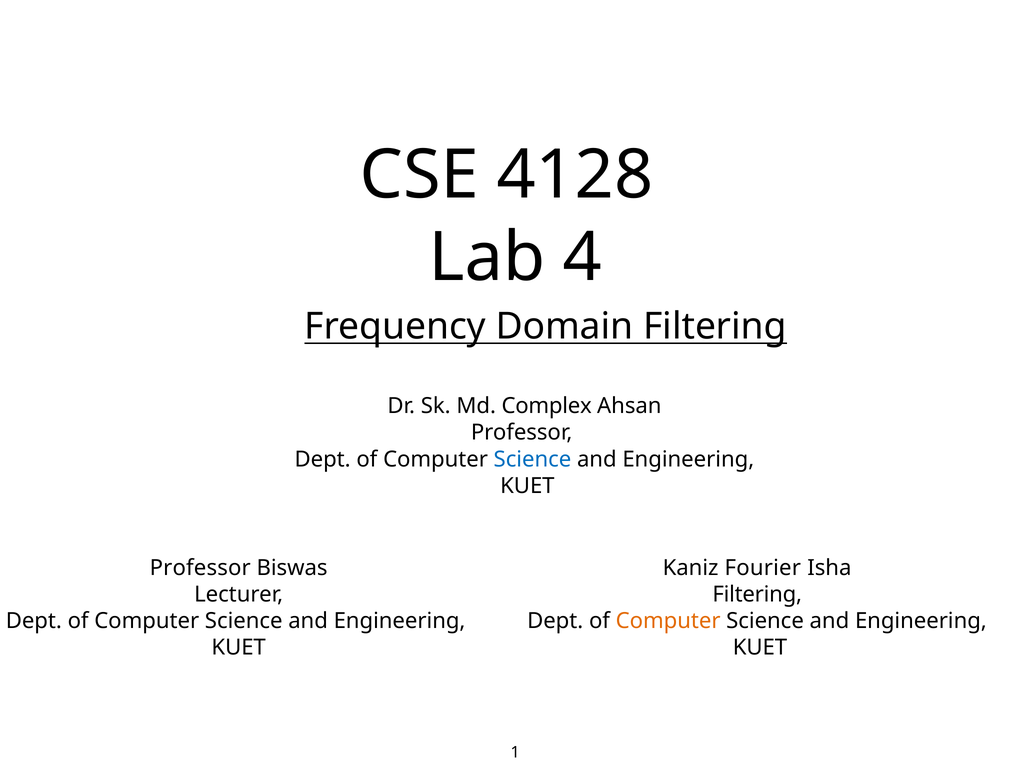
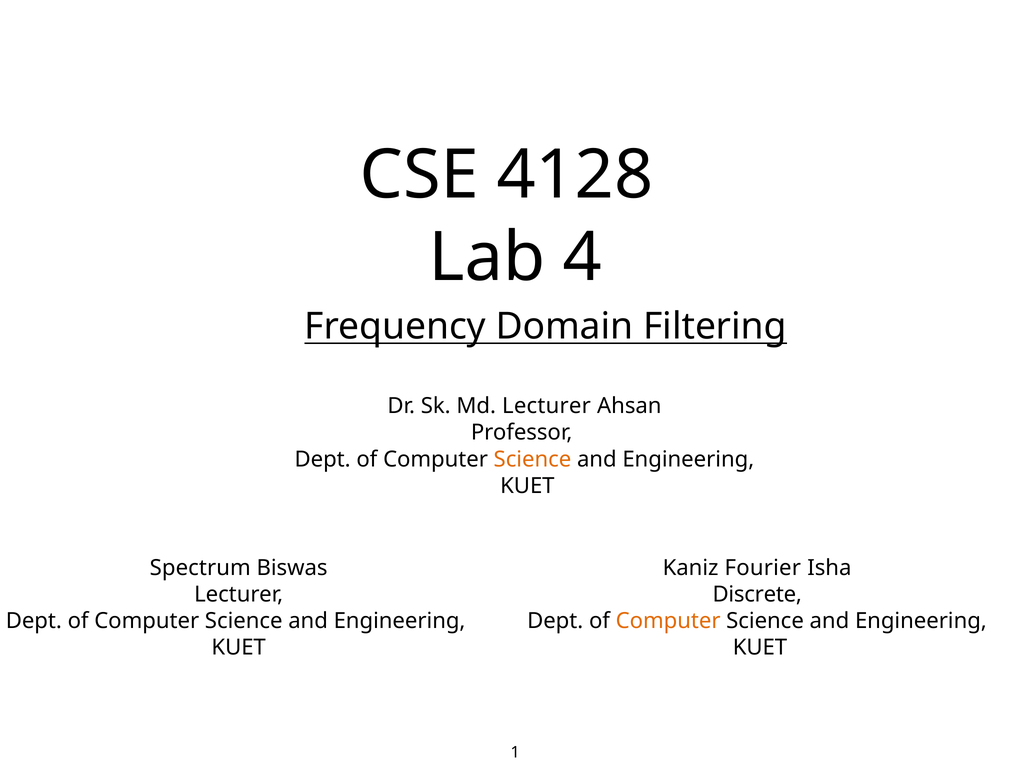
Md Complex: Complex -> Lecturer
Science at (532, 459) colour: blue -> orange
Professor at (200, 567): Professor -> Spectrum
Filtering at (757, 594): Filtering -> Discrete
